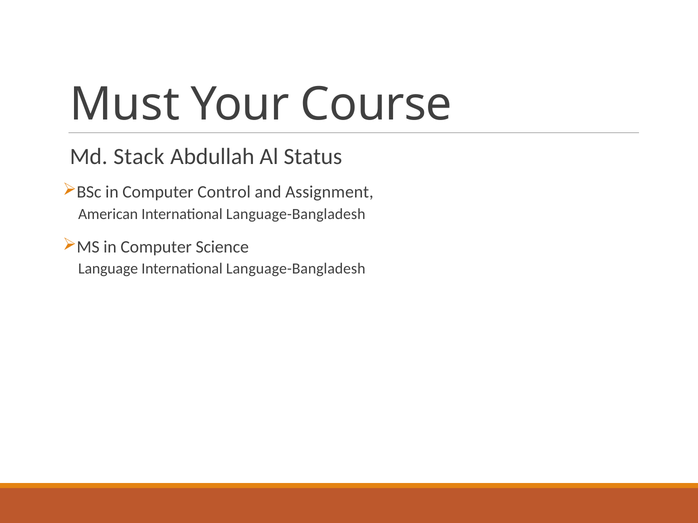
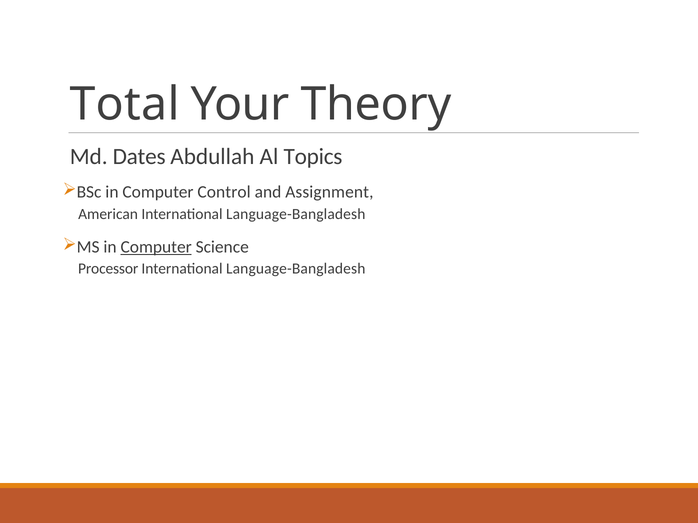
Must: Must -> Total
Course: Course -> Theory
Stack: Stack -> Dates
Status: Status -> Topics
Computer at (156, 247) underline: none -> present
Language: Language -> Processor
